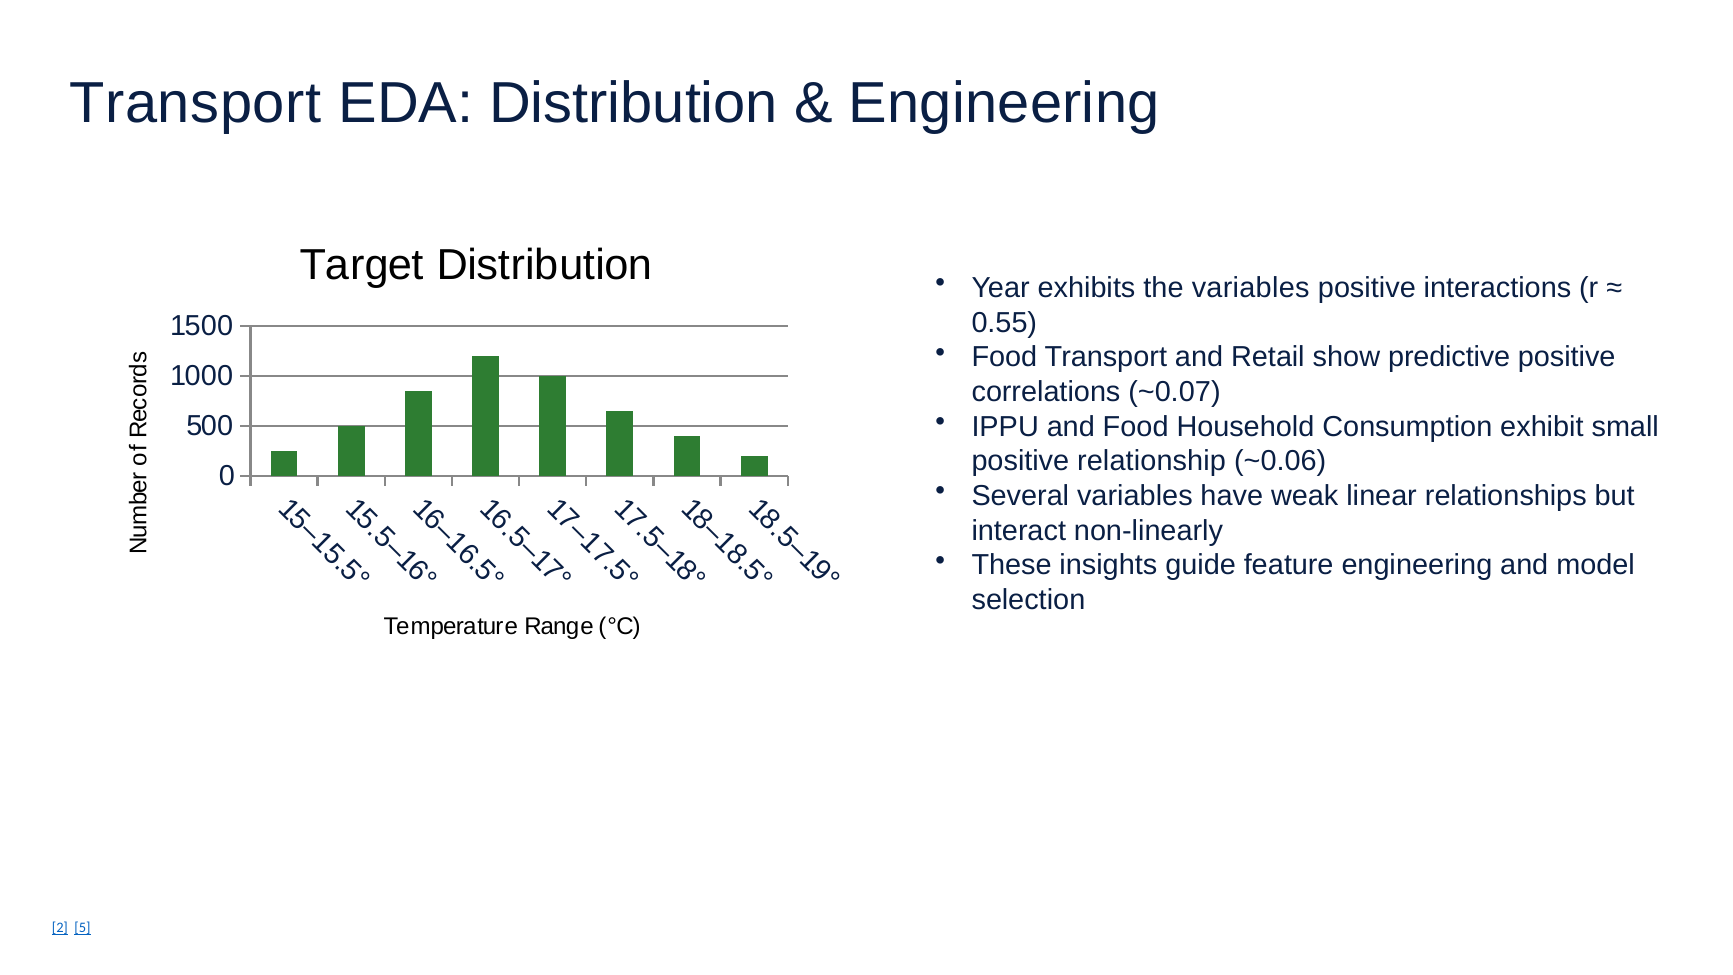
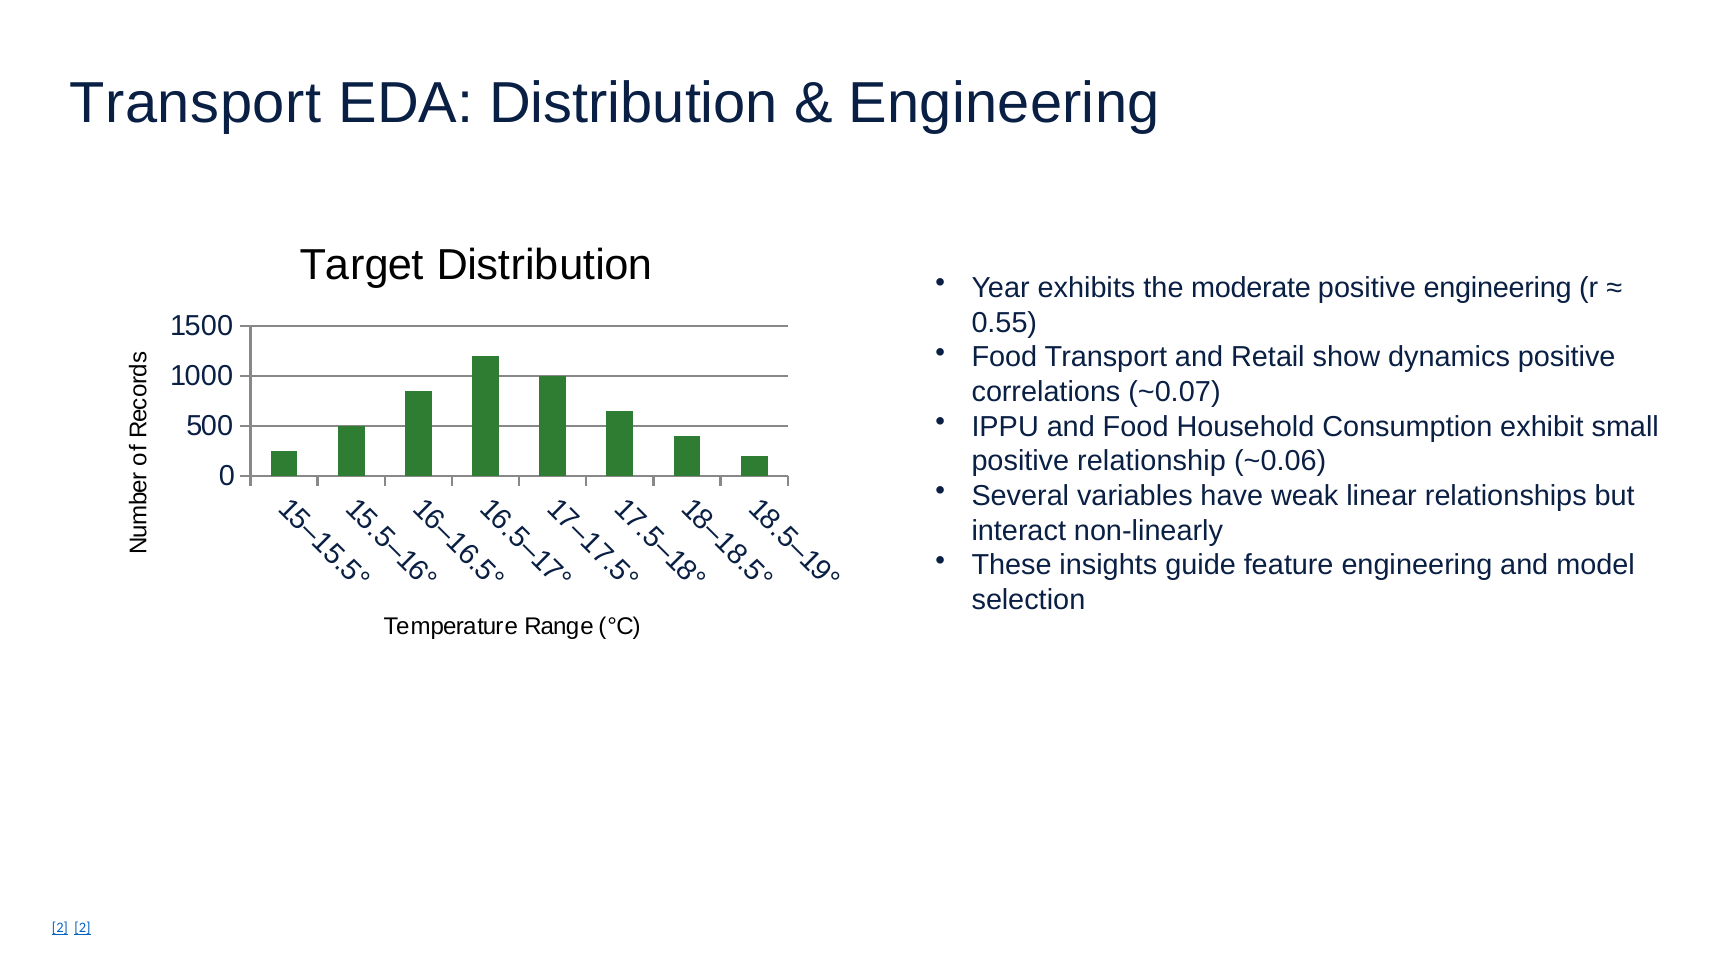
the variables: variables -> moderate
positive interactions: interactions -> engineering
predictive: predictive -> dynamics
2 5: 5 -> 2
